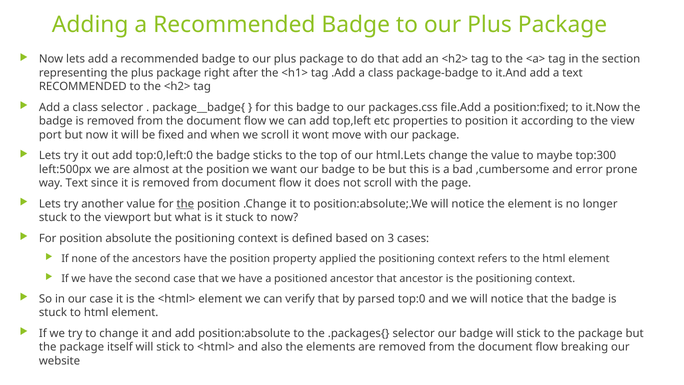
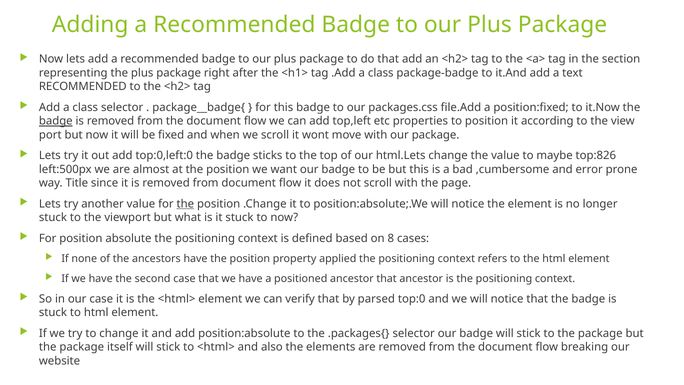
badge at (56, 121) underline: none -> present
top:300: top:300 -> top:826
way Text: Text -> Title
3: 3 -> 8
